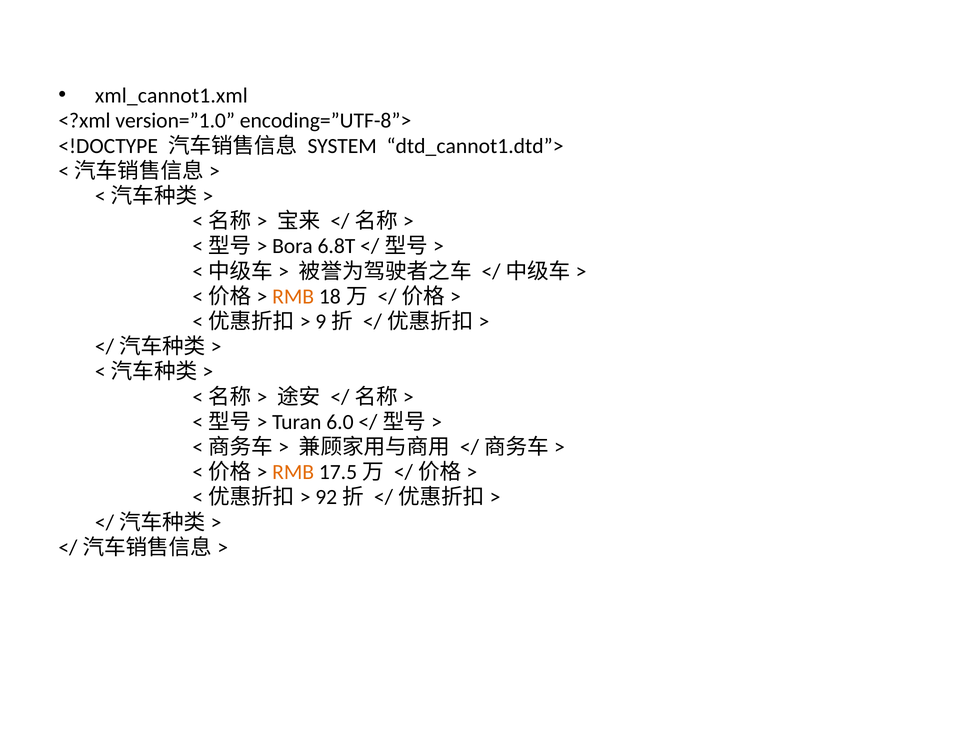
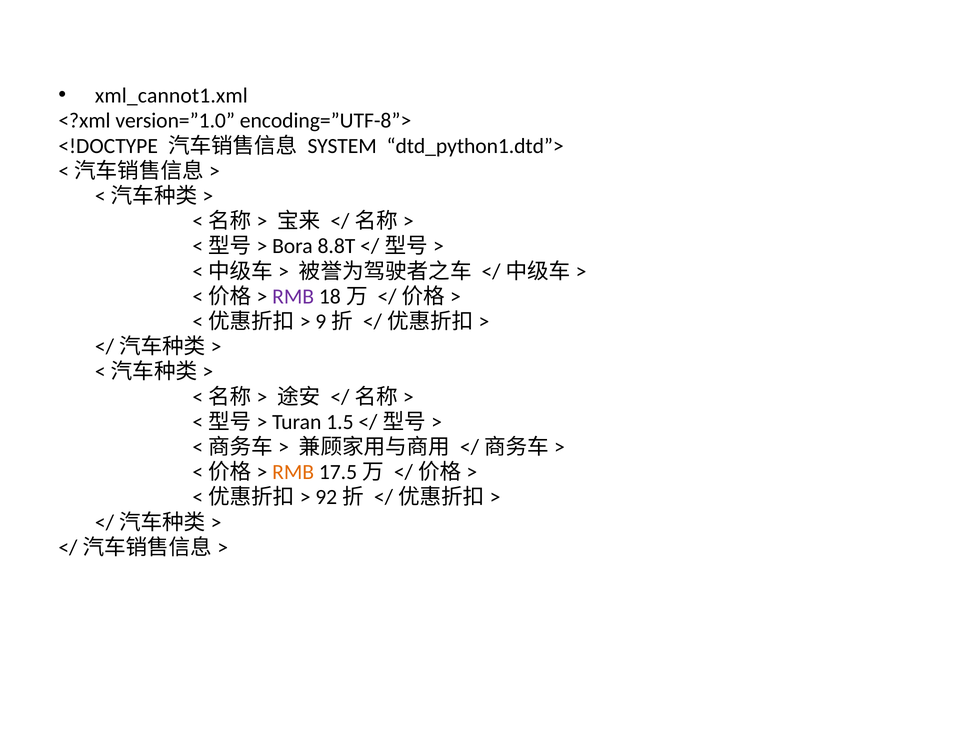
dtd_cannot1.dtd”>: dtd_cannot1.dtd”> -> dtd_python1.dtd”>
6.8T: 6.8T -> 8.8T
RMB at (293, 297) colour: orange -> purple
6.0: 6.0 -> 1.5
